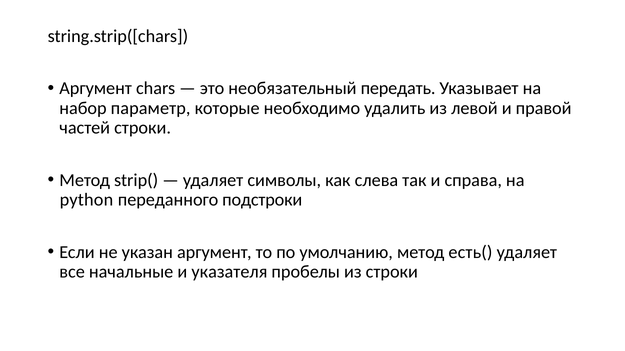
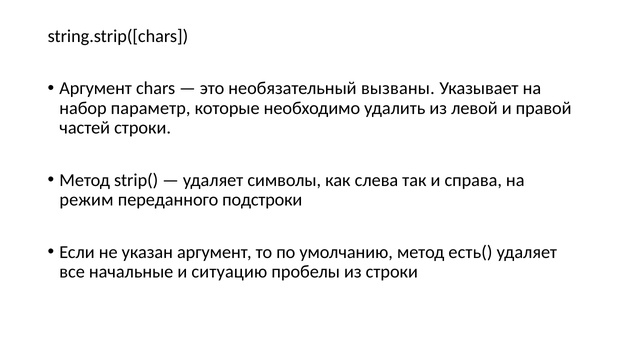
передать: передать -> вызваны
python: python -> режим
указателя: указателя -> ситуацию
